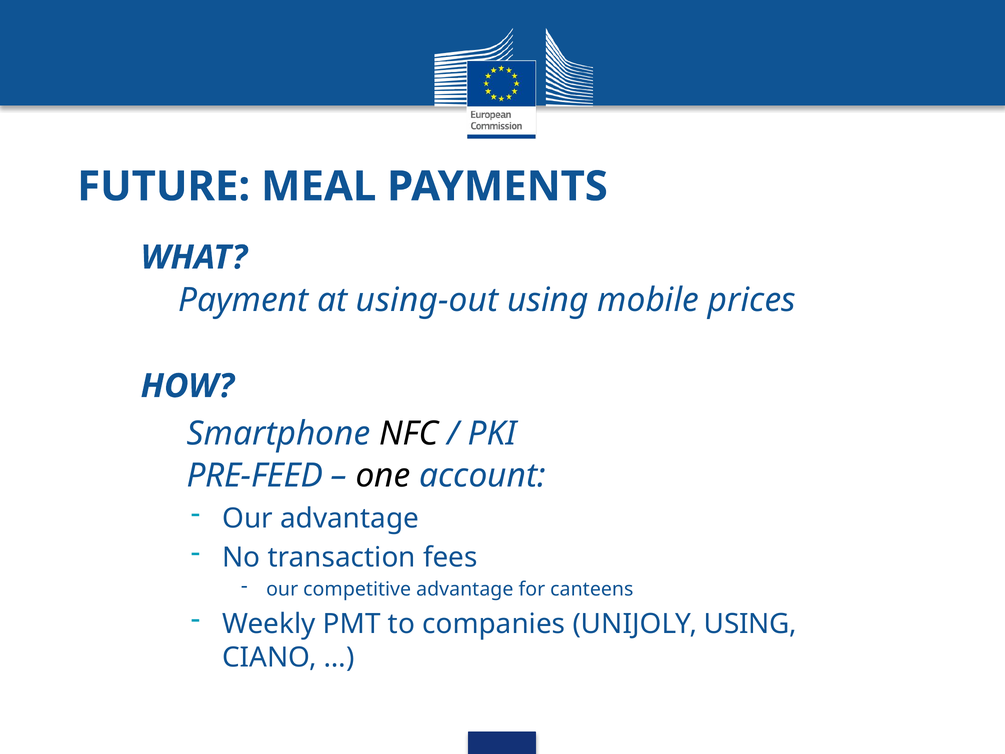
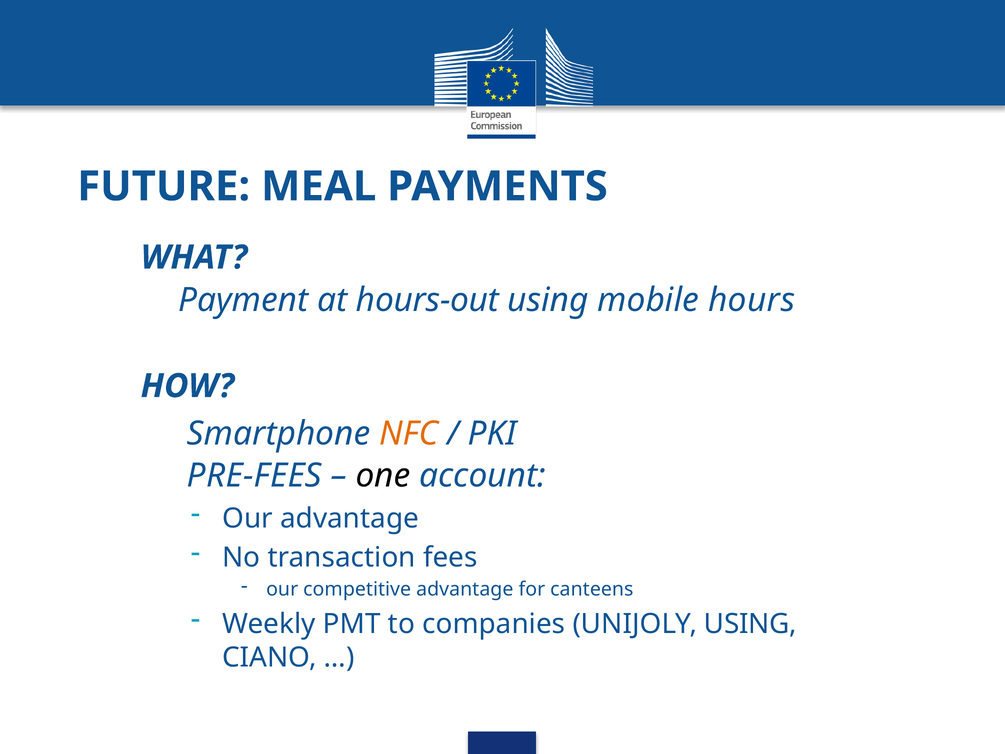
using-out: using-out -> hours-out
prices: prices -> hours
NFC colour: black -> orange
PRE-FEED: PRE-FEED -> PRE-FEES
